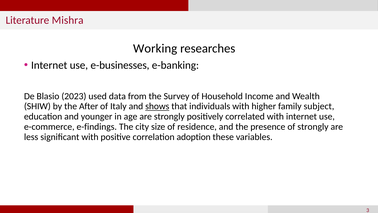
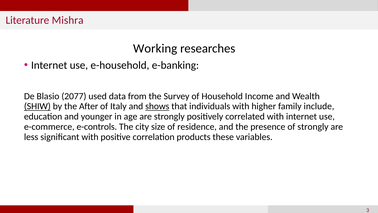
e-businesses: e-businesses -> e-household
2023: 2023 -> 2077
SHIW underline: none -> present
subject: subject -> include
e-findings: e-findings -> e-controls
adoption: adoption -> products
